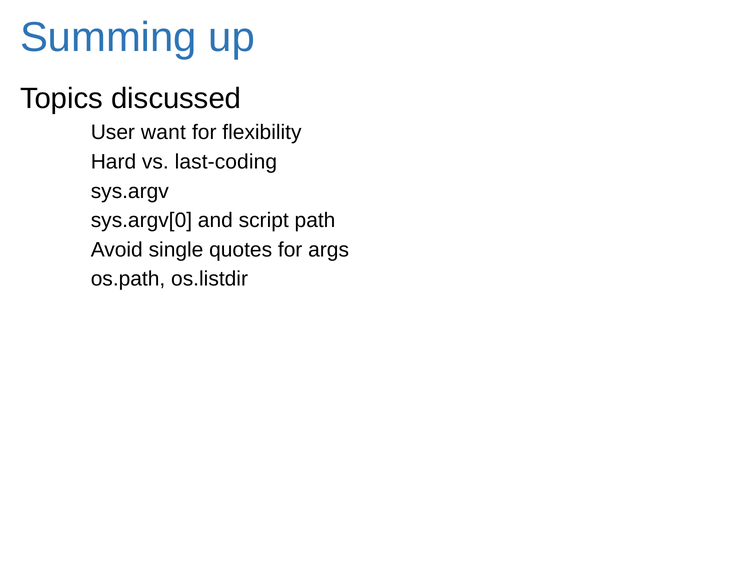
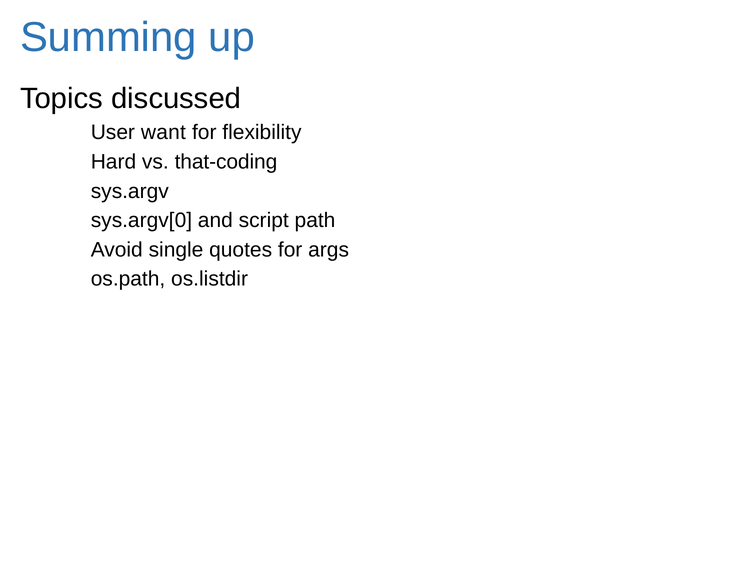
last-coding: last-coding -> that-coding
